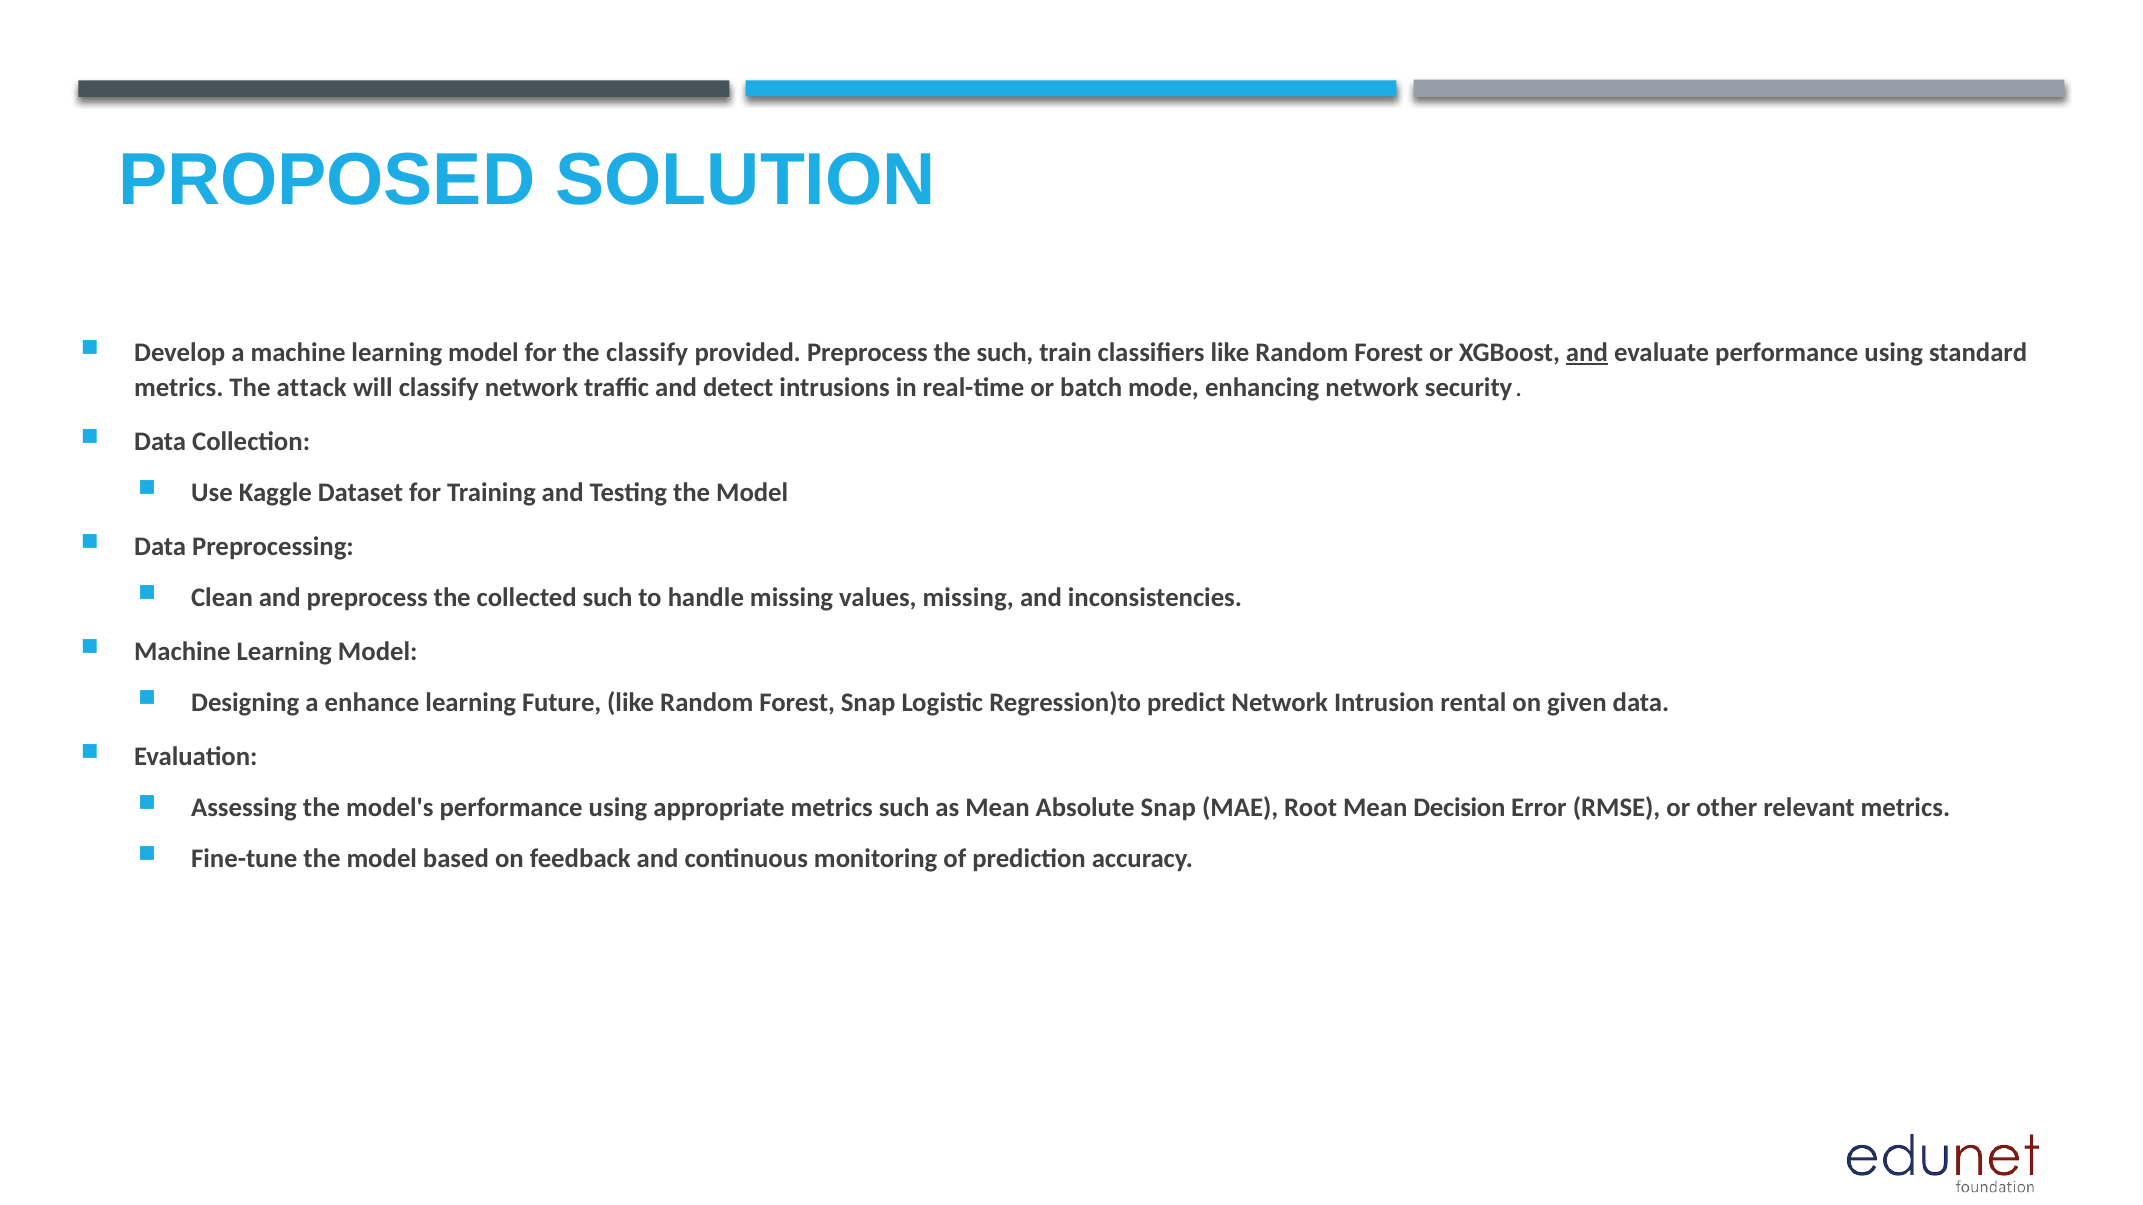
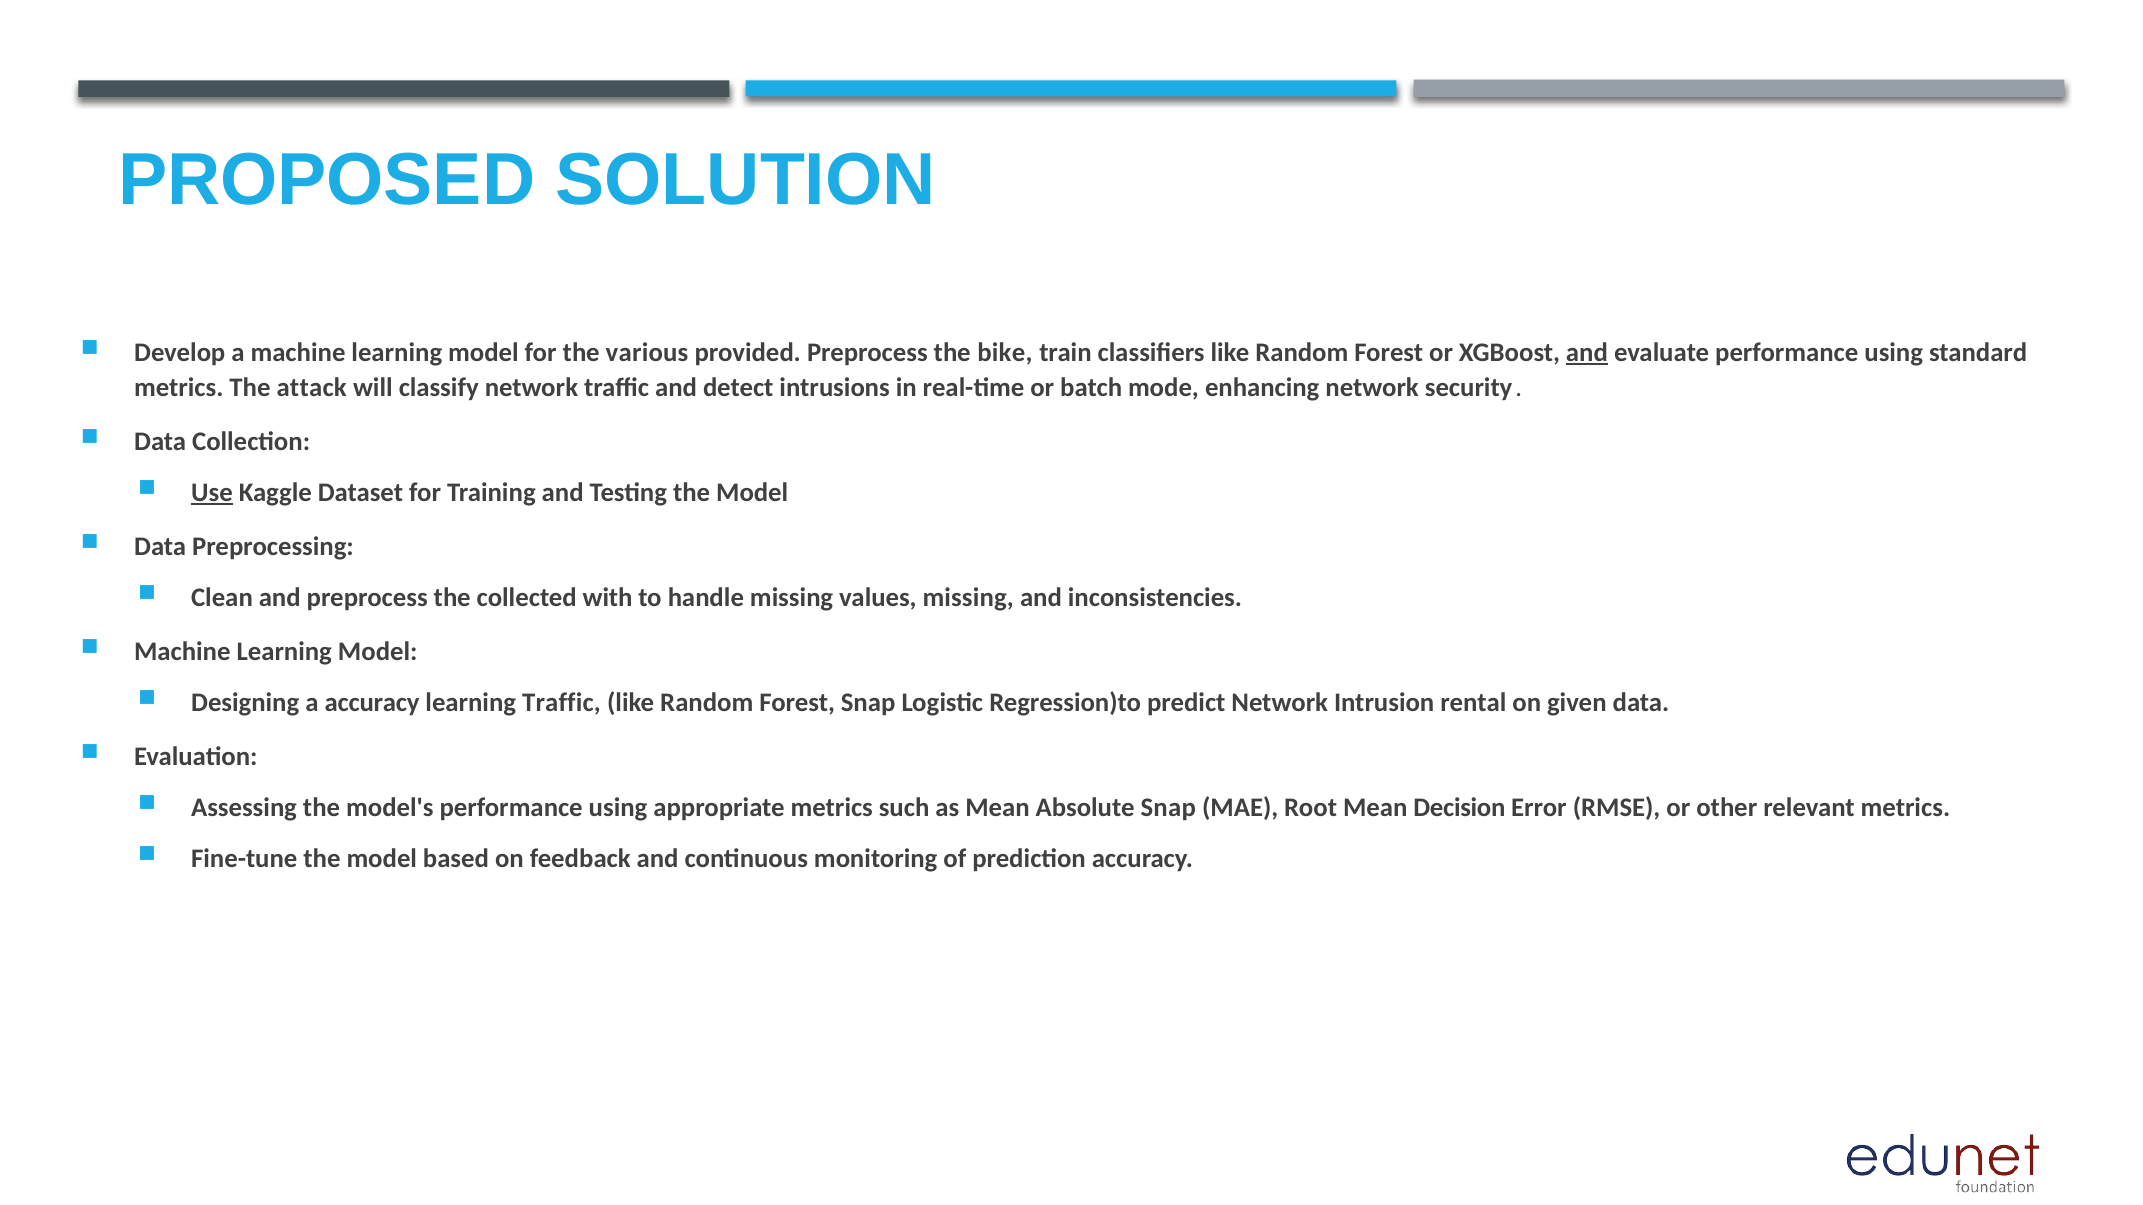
the classify: classify -> various
the such: such -> bike
Use underline: none -> present
collected such: such -> with
a enhance: enhance -> accuracy
learning Future: Future -> Traffic
